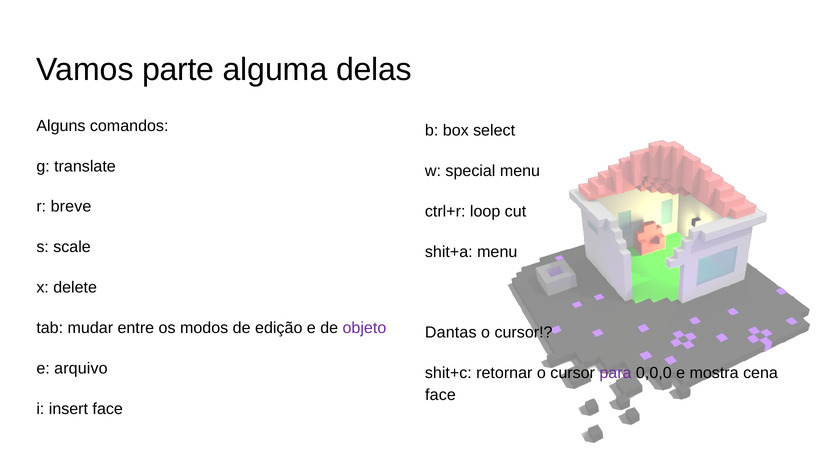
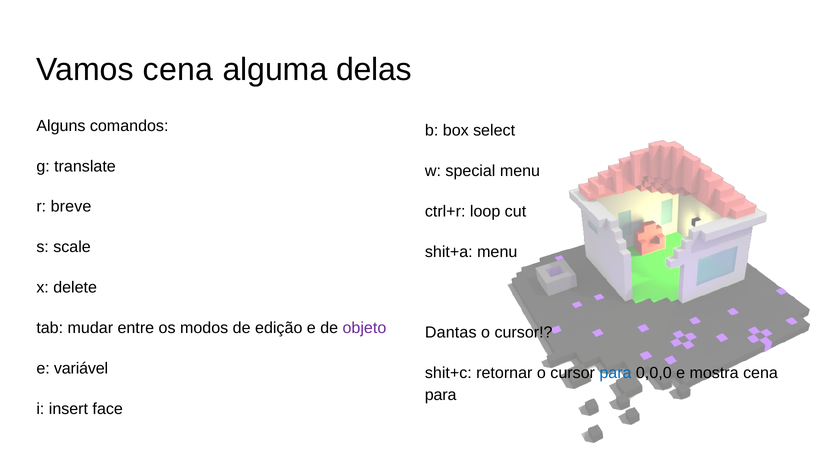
Vamos parte: parte -> cena
arquivo: arquivo -> variável
para at (615, 373) colour: purple -> blue
face at (440, 395): face -> para
